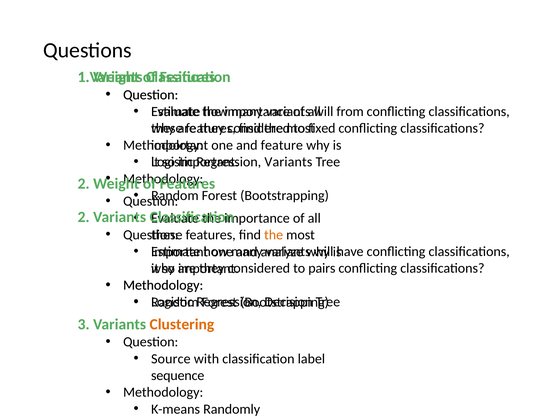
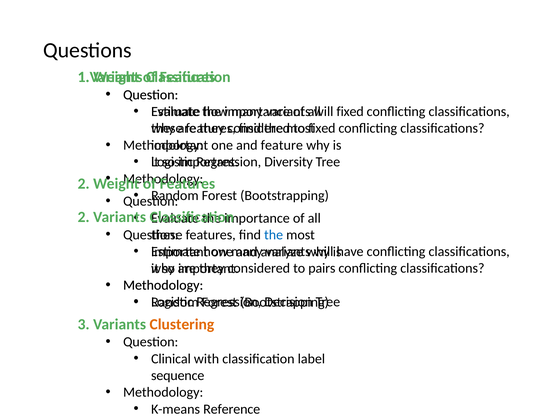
from at (350, 112): from -> fixed
Variants at (288, 162): Variants -> Diversity
the at (274, 235) colour: orange -> blue
Source: Source -> Clinical
Randomly: Randomly -> Reference
